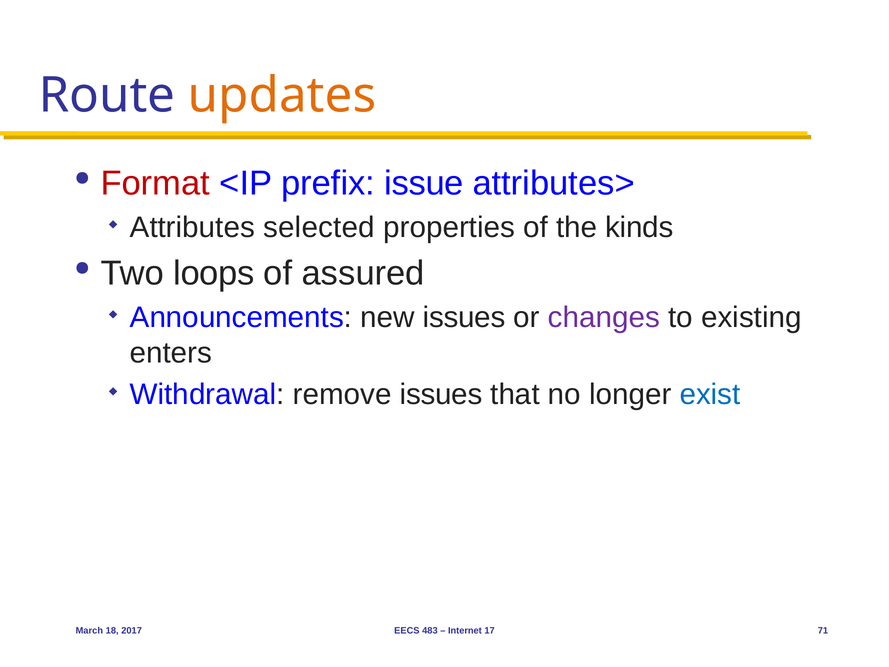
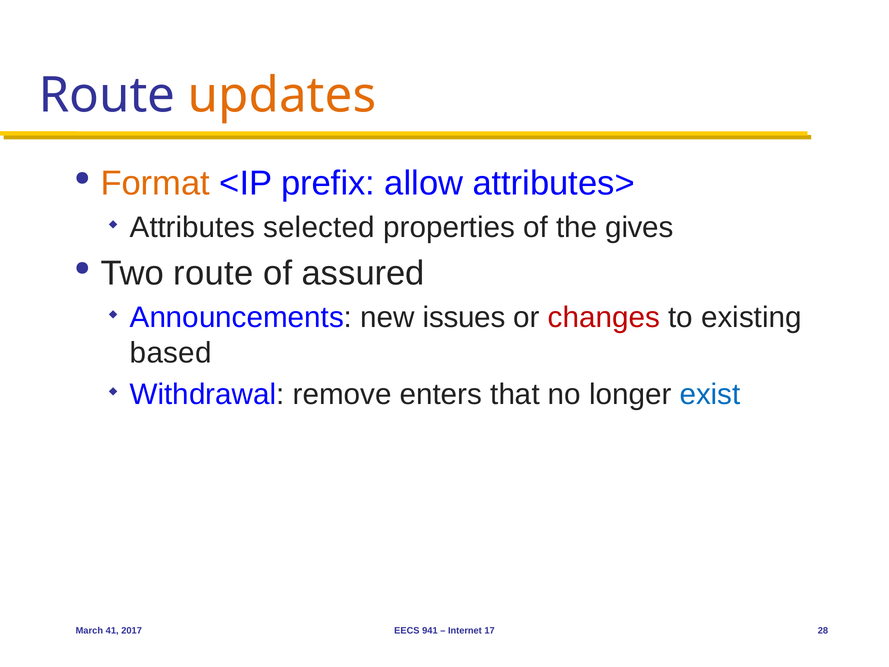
Format colour: red -> orange
issue: issue -> allow
kinds: kinds -> gives
Two loops: loops -> route
changes colour: purple -> red
enters: enters -> based
remove issues: issues -> enters
18: 18 -> 41
483: 483 -> 941
71: 71 -> 28
